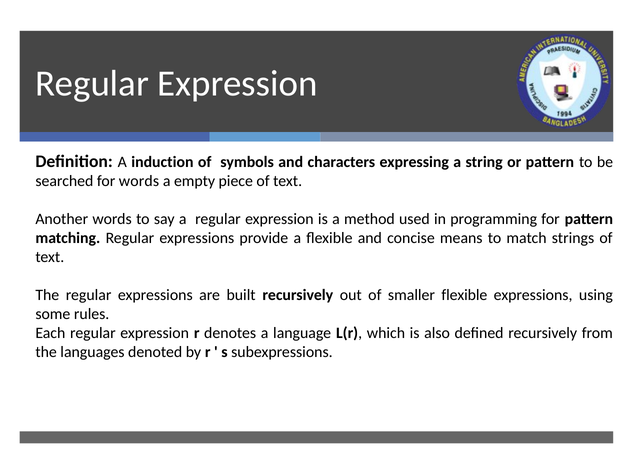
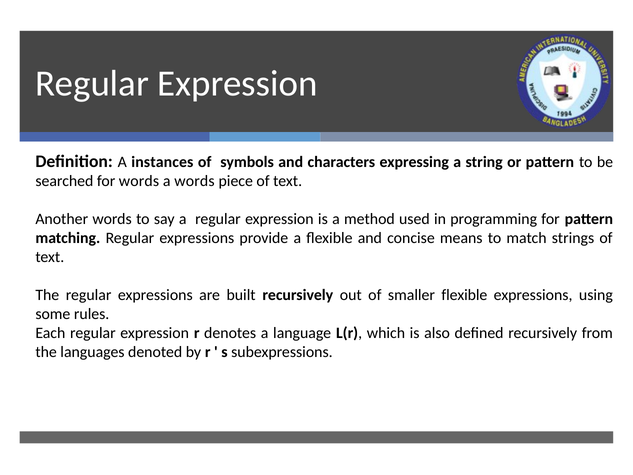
induction: induction -> instances
a empty: empty -> words
